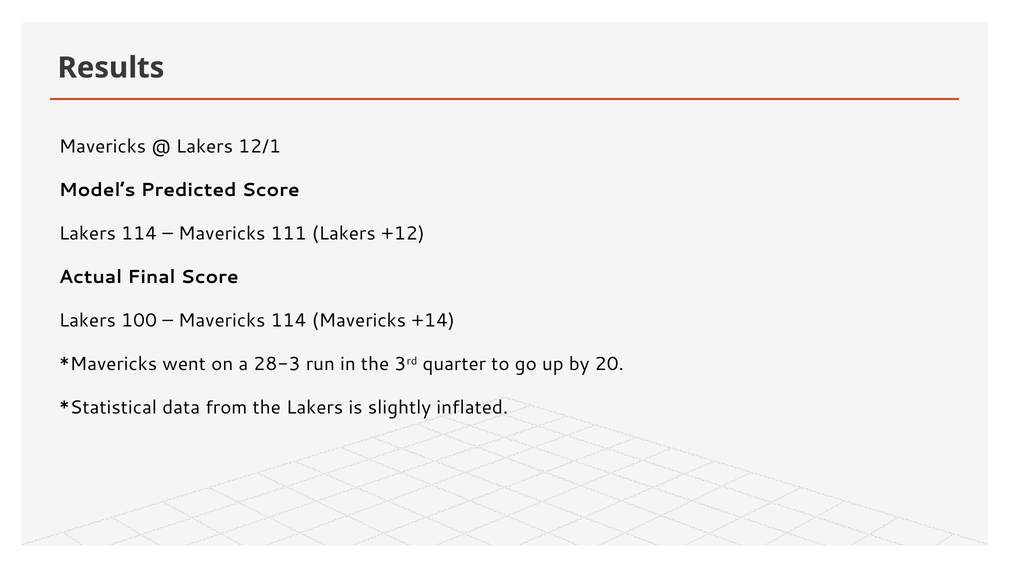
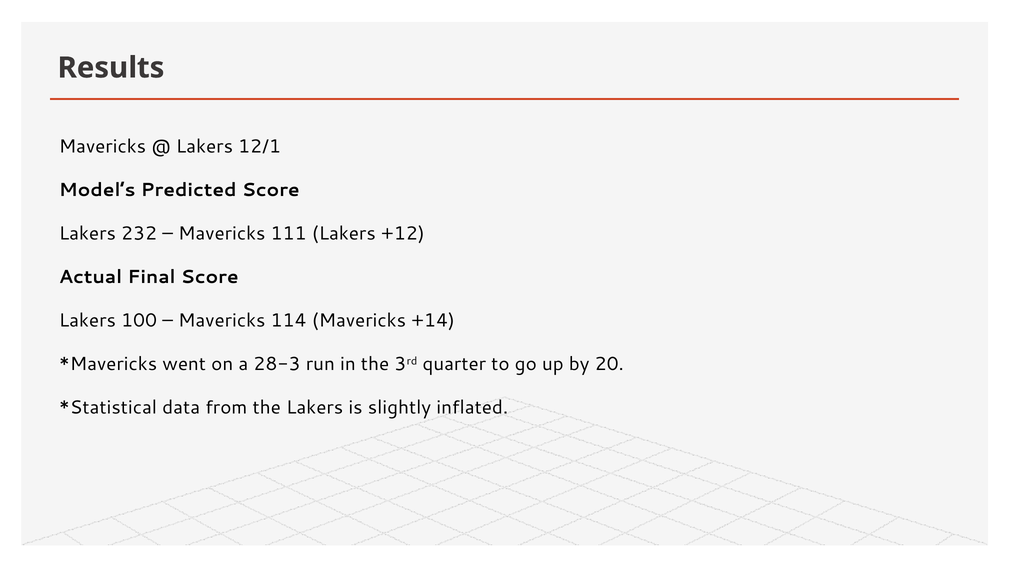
Lakers 114: 114 -> 232
